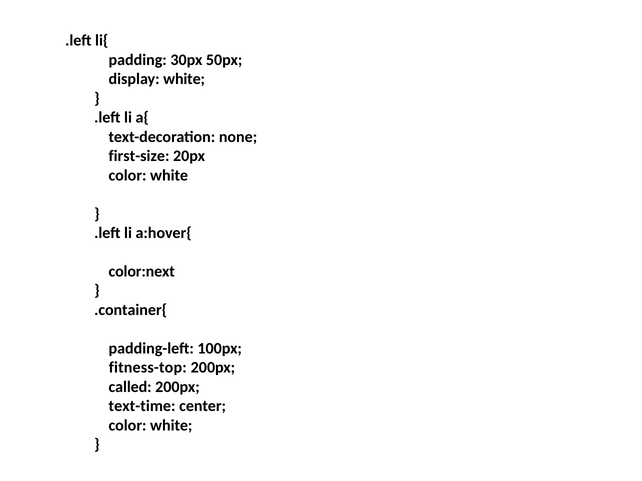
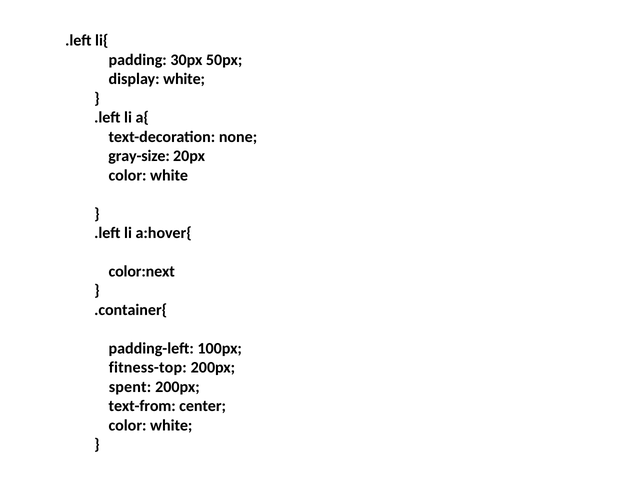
first-size: first-size -> gray-size
called: called -> spent
text-time: text-time -> text-from
